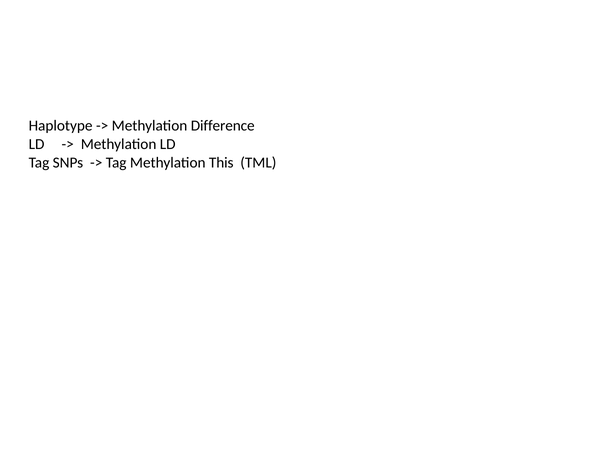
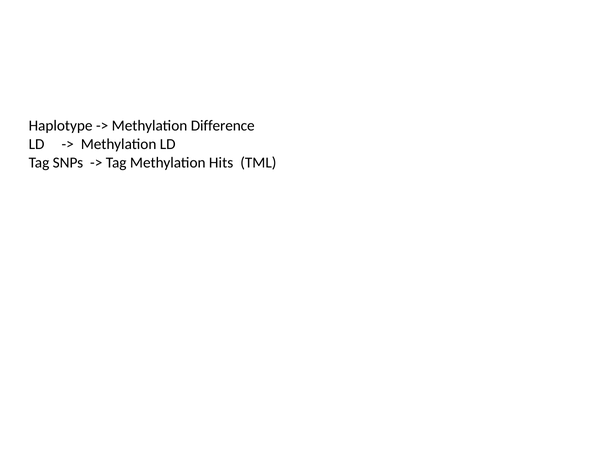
This: This -> Hits
